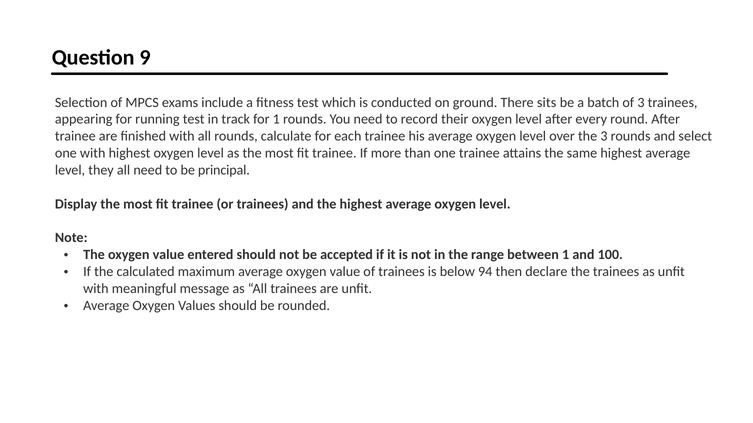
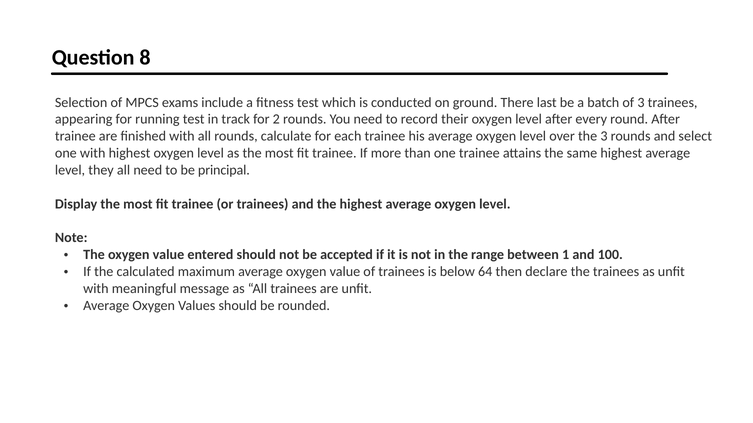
9: 9 -> 8
sits: sits -> last
for 1: 1 -> 2
94: 94 -> 64
